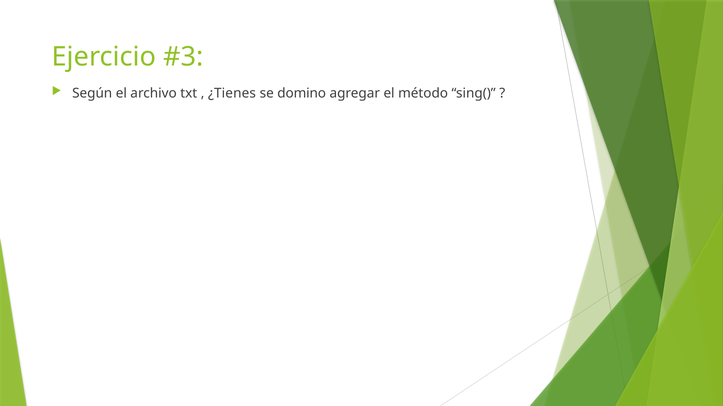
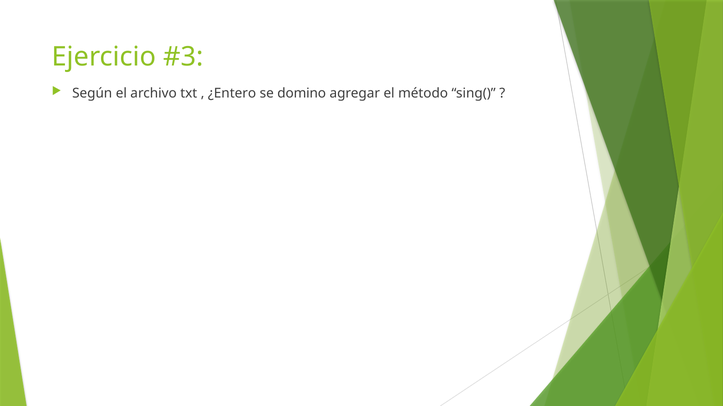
¿Tienes: ¿Tienes -> ¿Entero
